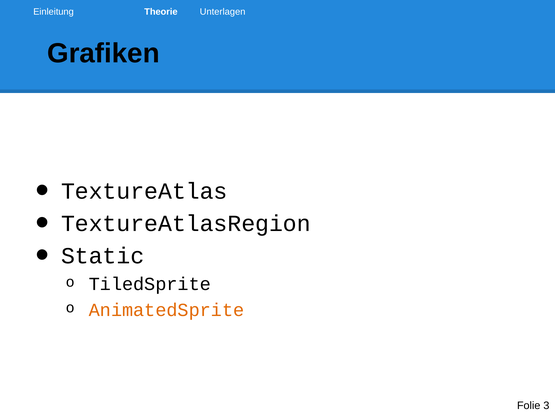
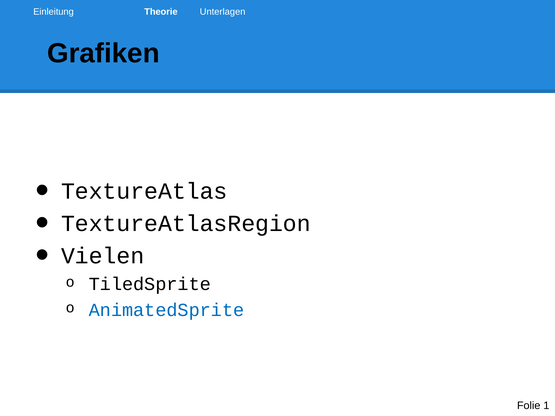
Static: Static -> Vielen
AnimatedSprite colour: orange -> blue
3: 3 -> 1
